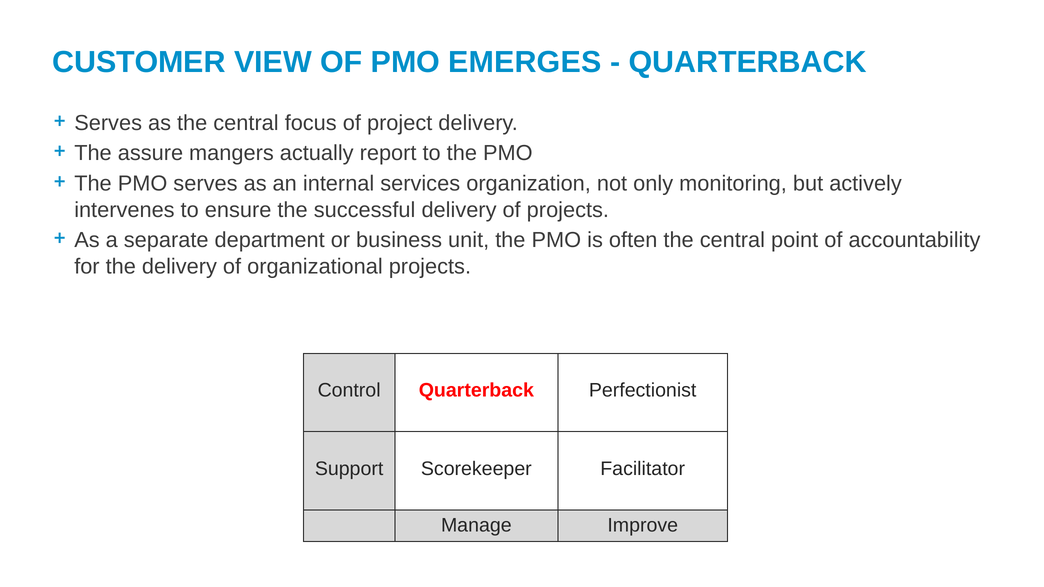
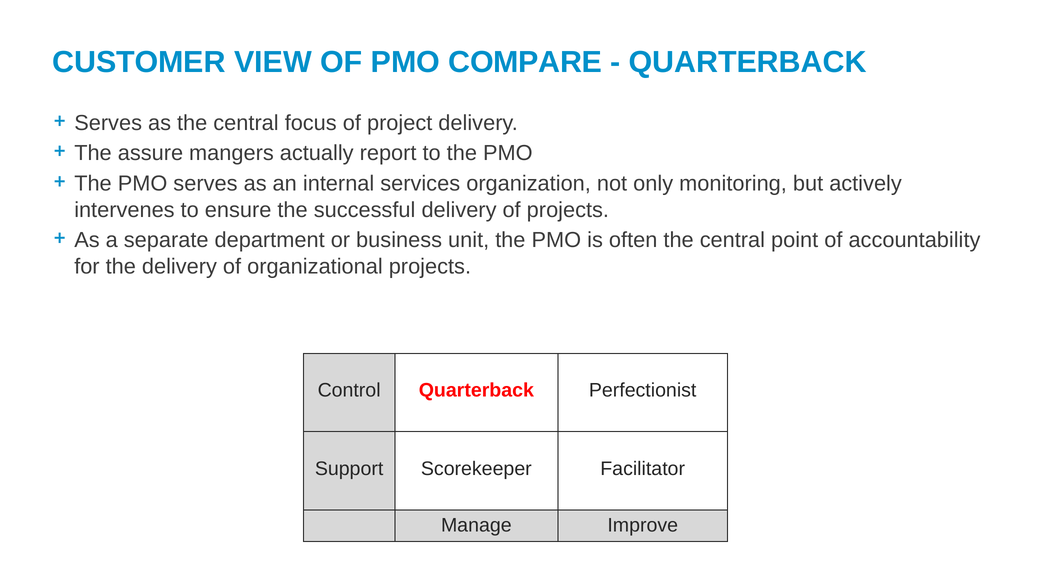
EMERGES: EMERGES -> COMPARE
